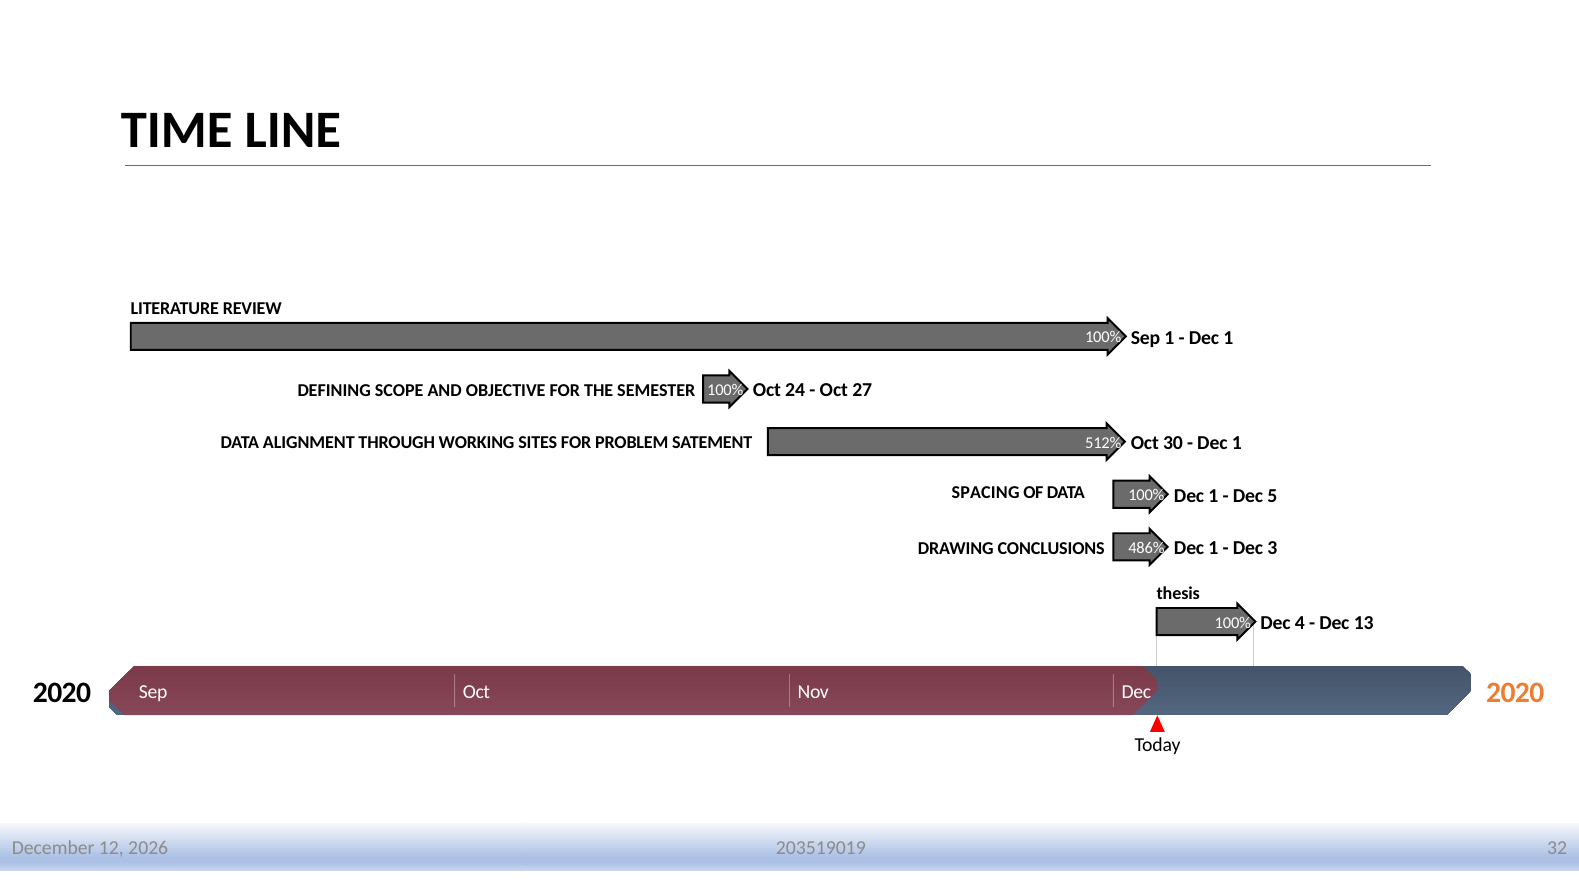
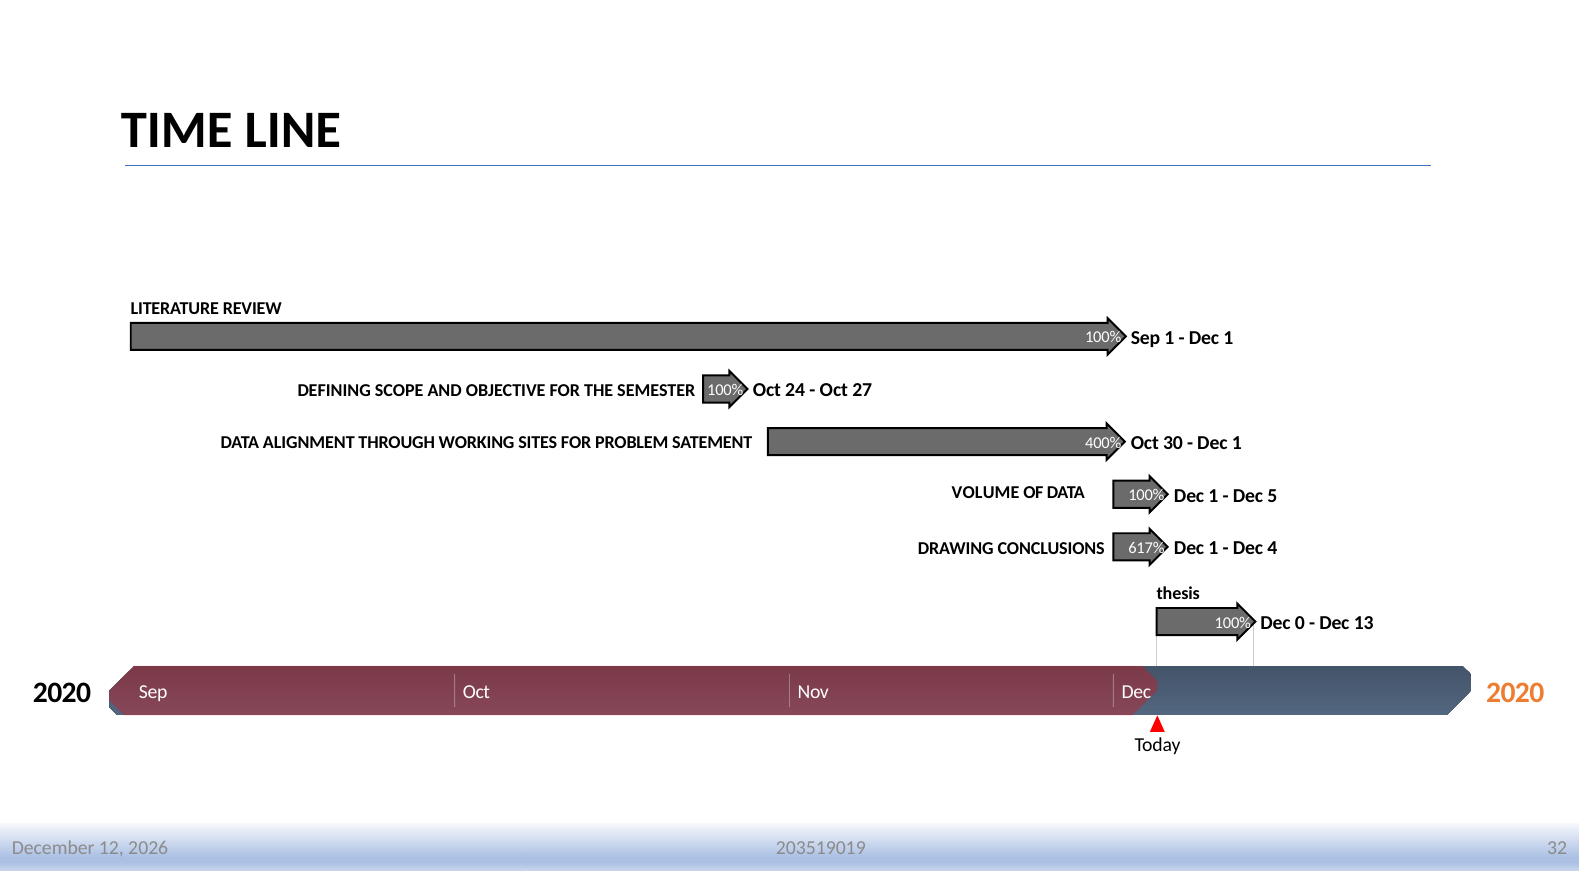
512%: 512% -> 400%
SPACING: SPACING -> VOLUME
486%: 486% -> 617%
3: 3 -> 4
4: 4 -> 0
